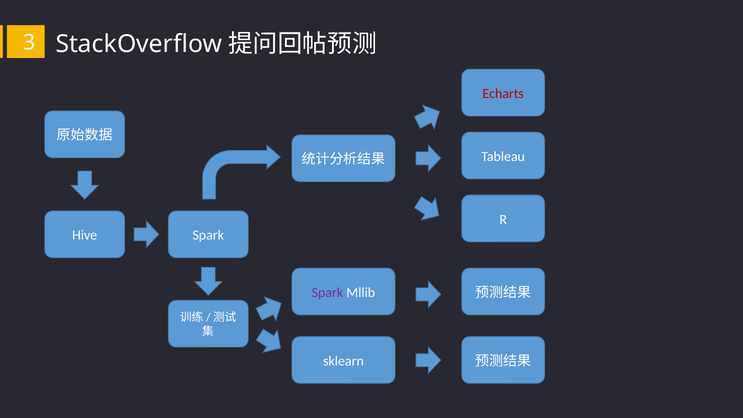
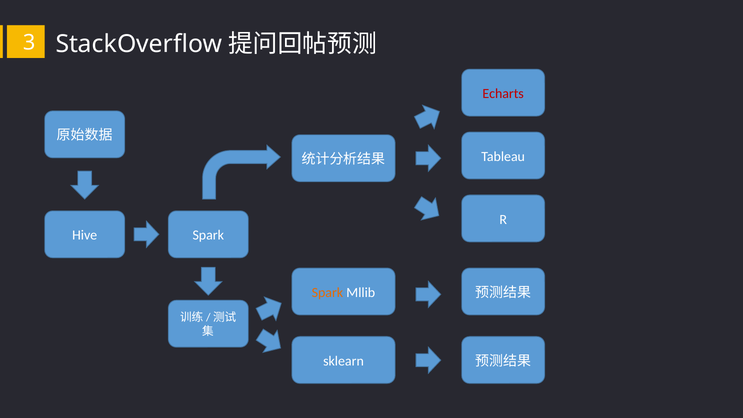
Spark at (327, 292) colour: purple -> orange
